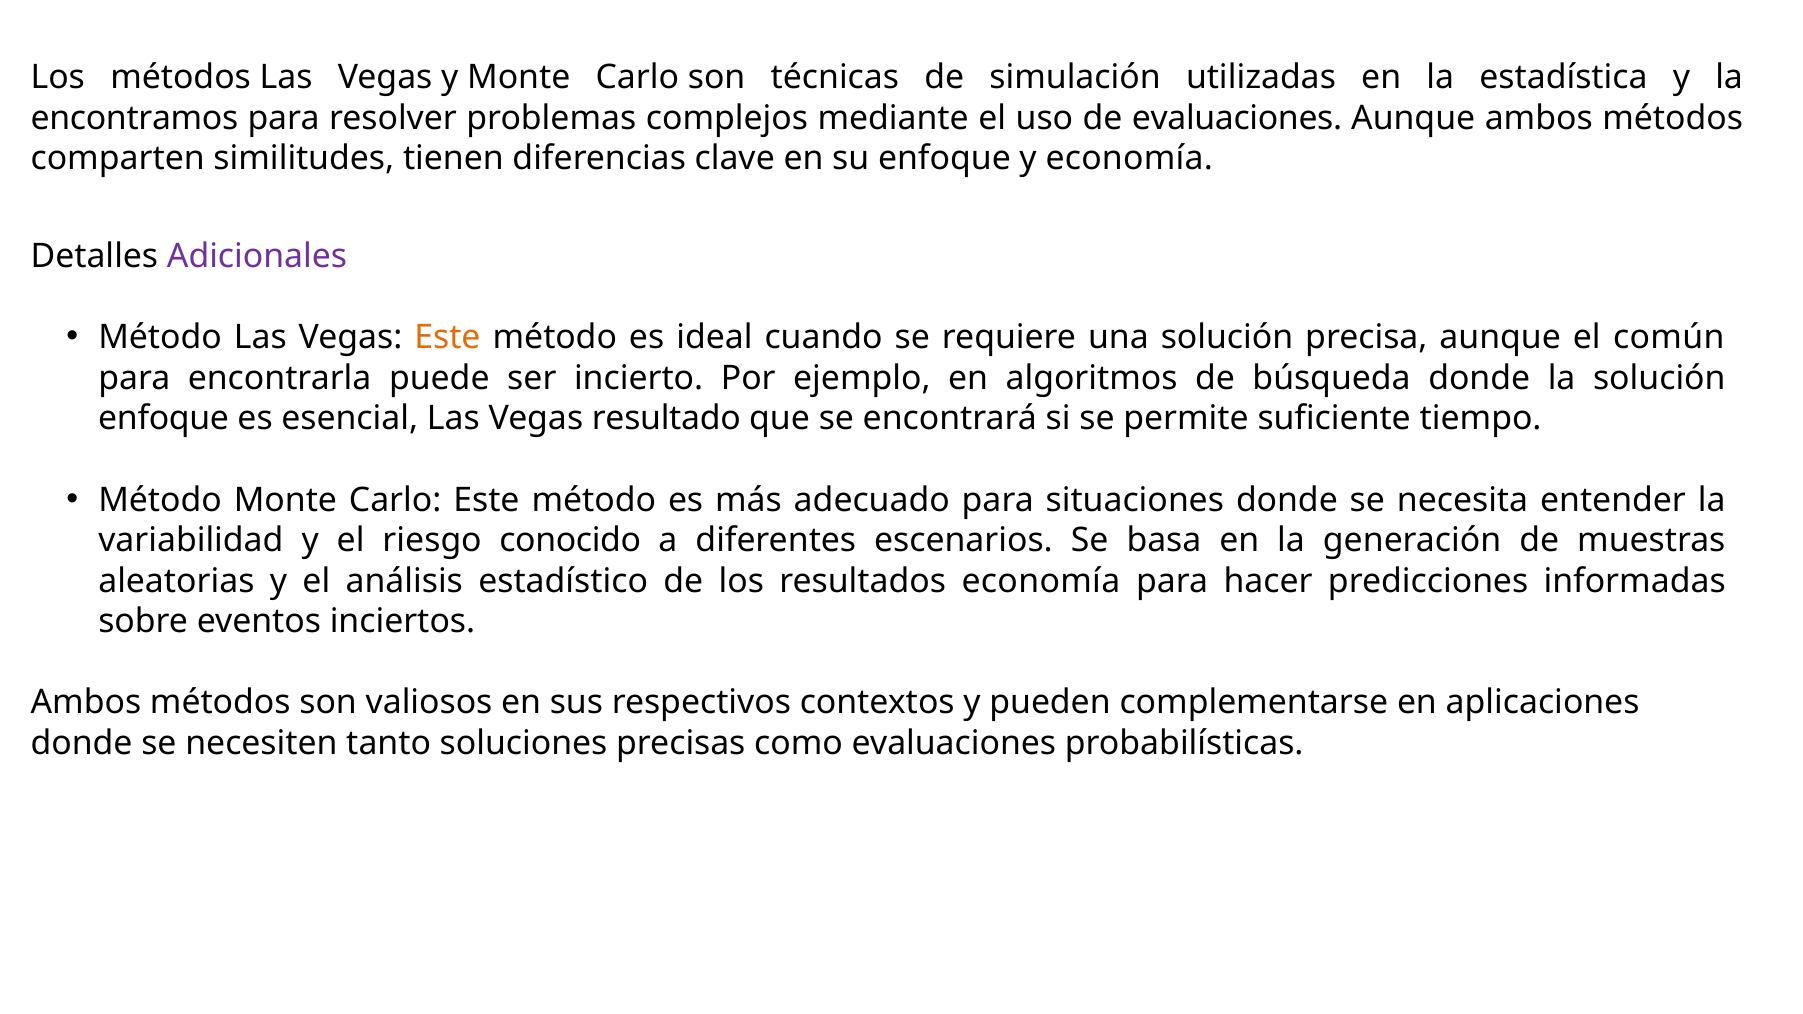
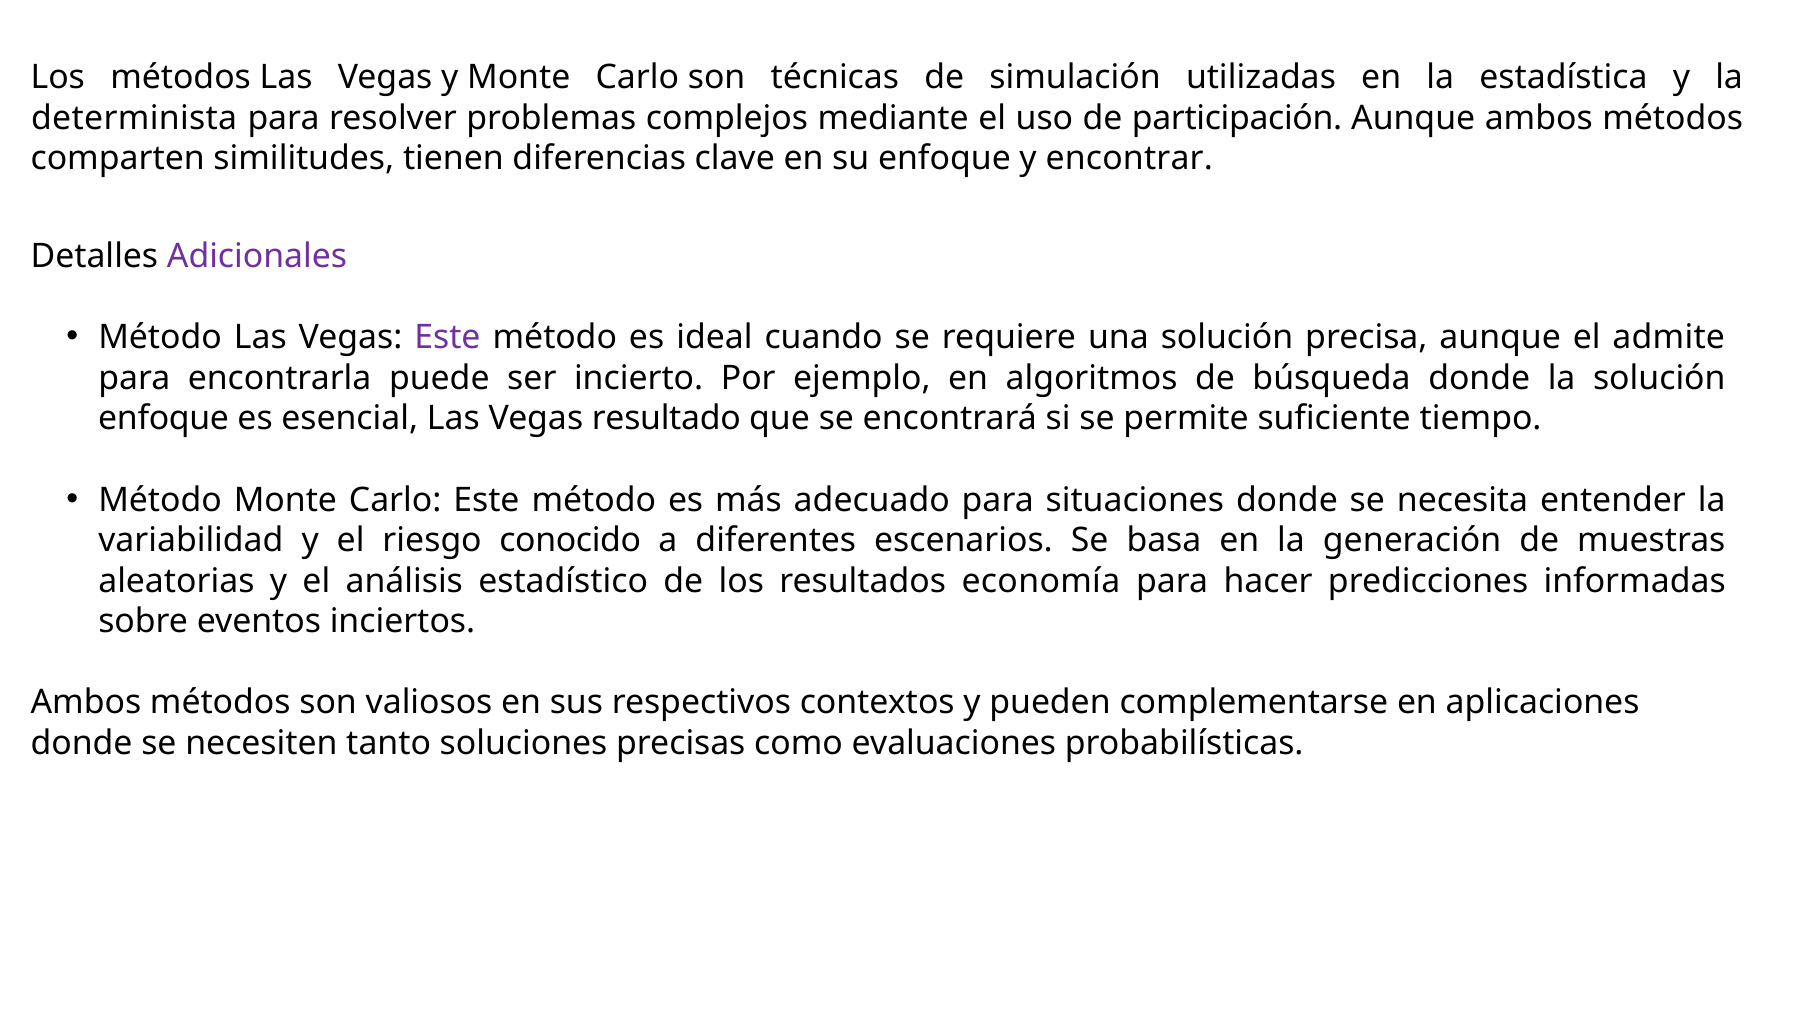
encontramos: encontramos -> determinista
de evaluaciones: evaluaciones -> participación
y economía: economía -> encontrar
Este at (447, 338) colour: orange -> purple
común: común -> admite
